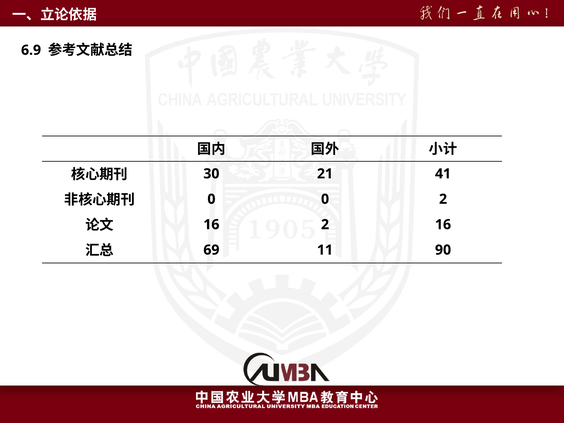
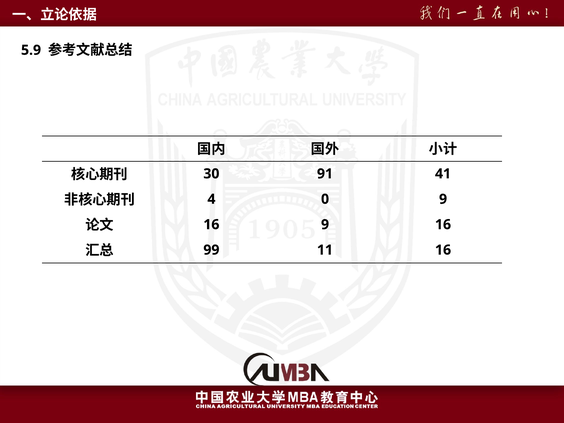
6.9: 6.9 -> 5.9
21: 21 -> 91
0 at (211, 199): 0 -> 4
0 2: 2 -> 9
16 2: 2 -> 9
69: 69 -> 99
11 90: 90 -> 16
